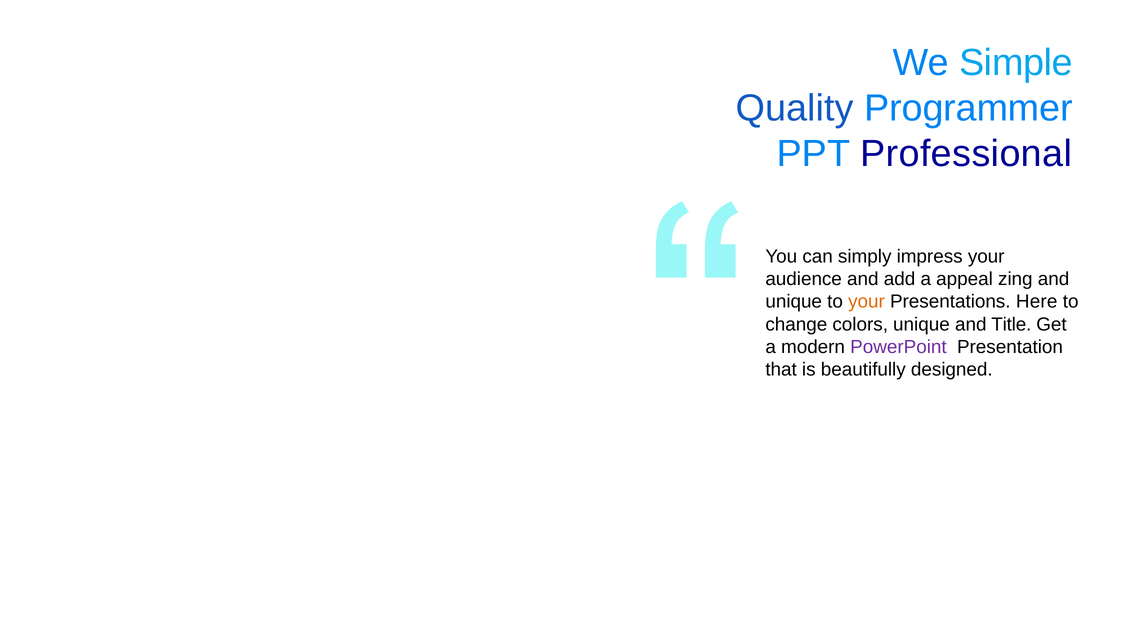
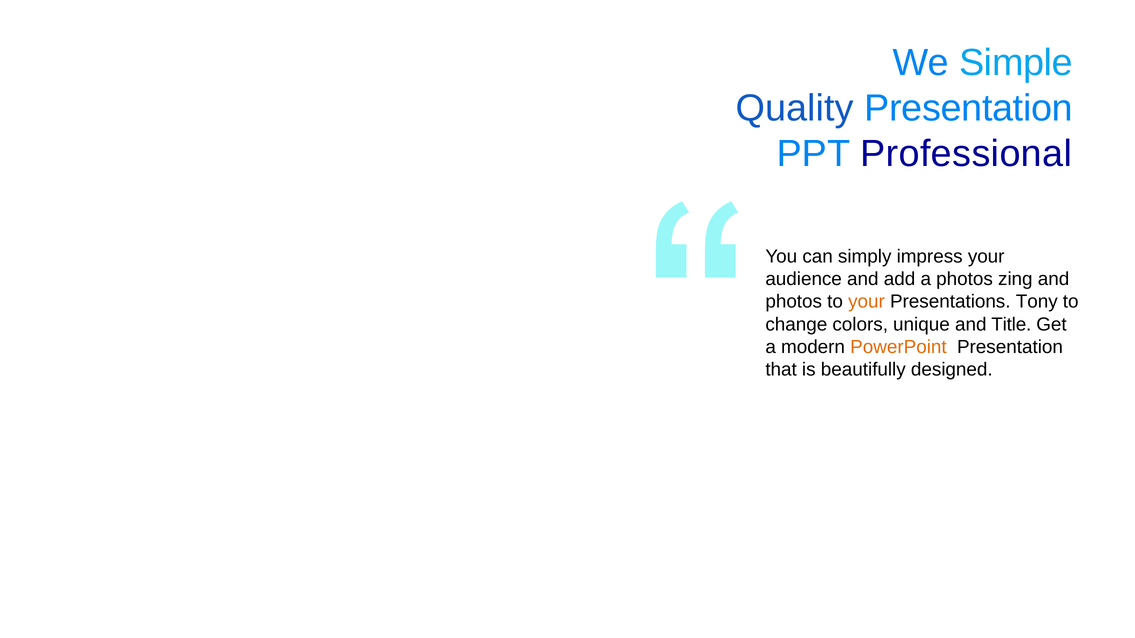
Quality Programmer: Programmer -> Presentation
a appeal: appeal -> photos
unique at (794, 302): unique -> photos
Here: Here -> Tony
PowerPoint colour: purple -> orange
